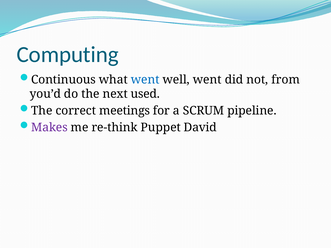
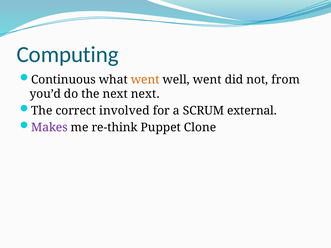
went at (145, 80) colour: blue -> orange
next used: used -> next
meetings: meetings -> involved
pipeline: pipeline -> external
David: David -> Clone
